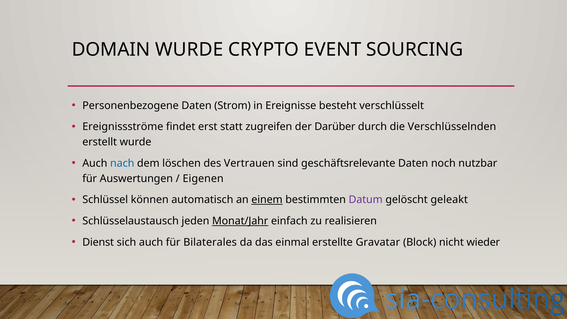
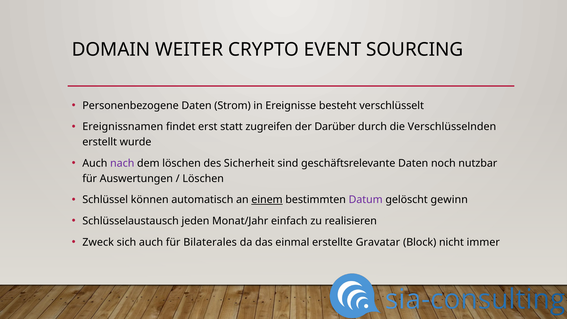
DOMAIN WURDE: WURDE -> WEITER
Ereignissströme: Ereignissströme -> Ereignissnamen
nach colour: blue -> purple
Vertrauen: Vertrauen -> Sicherheit
Eigenen at (203, 179): Eigenen -> Löschen
geleakt: geleakt -> gewinn
Monat/Jahr underline: present -> none
Dienst: Dienst -> Zweck
wieder: wieder -> immer
